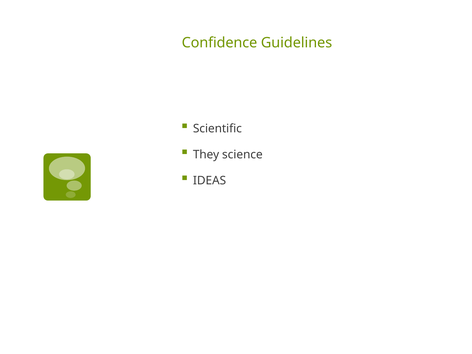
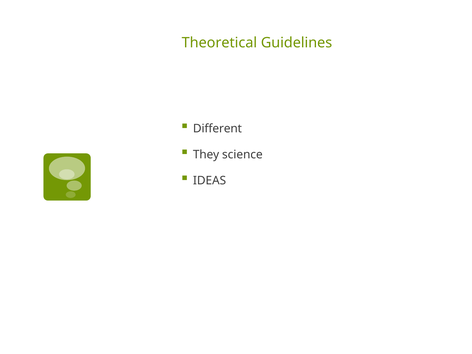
Confidence: Confidence -> Theoretical
Scientific: Scientific -> Different
